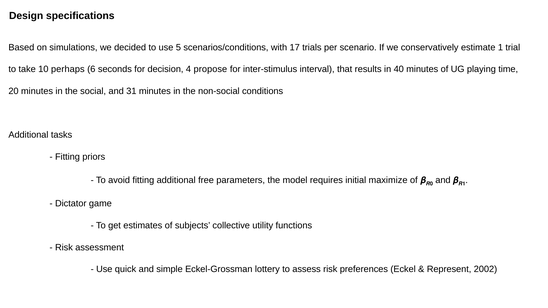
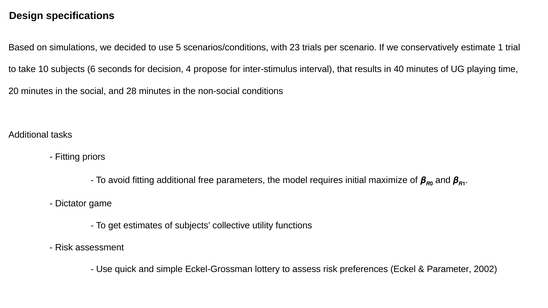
17: 17 -> 23
10 perhaps: perhaps -> subjects
31: 31 -> 28
Represent: Represent -> Parameter
